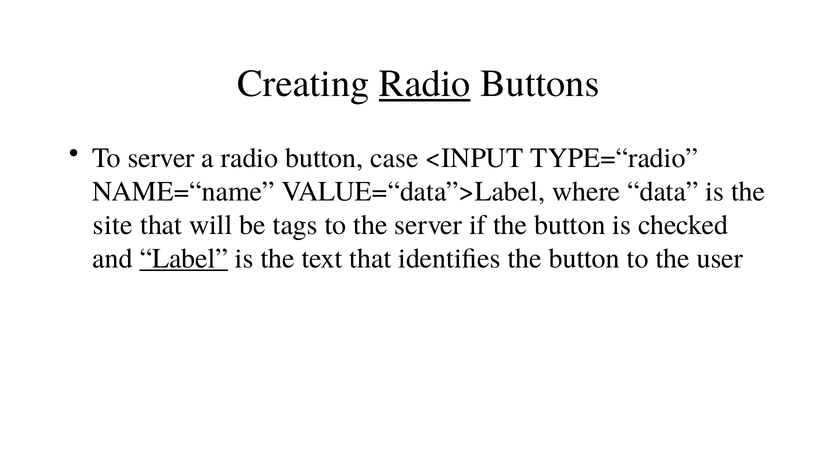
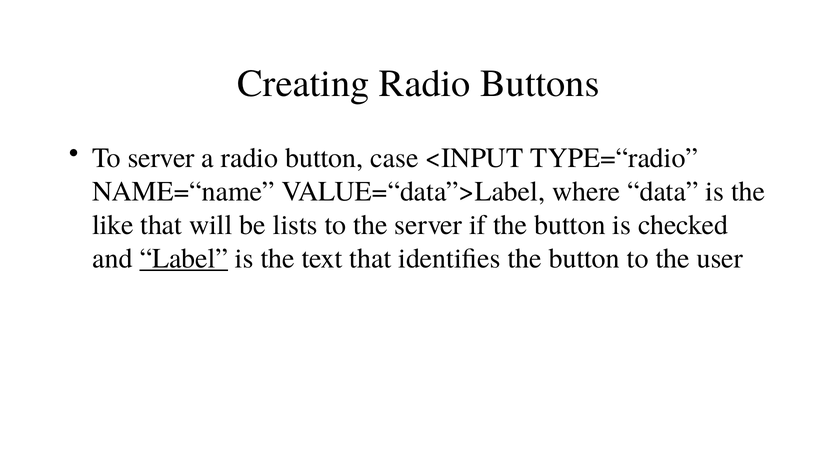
Radio at (425, 84) underline: present -> none
site: site -> like
tags: tags -> lists
